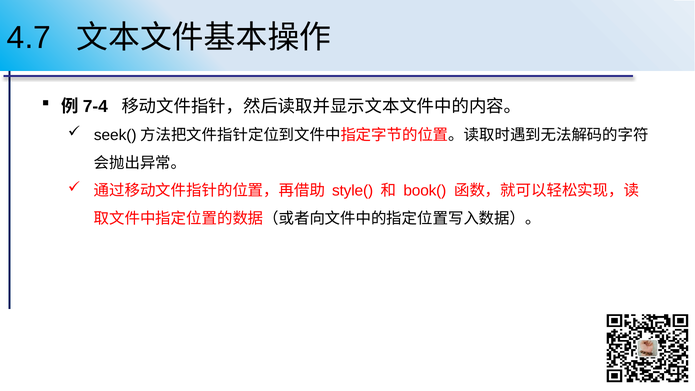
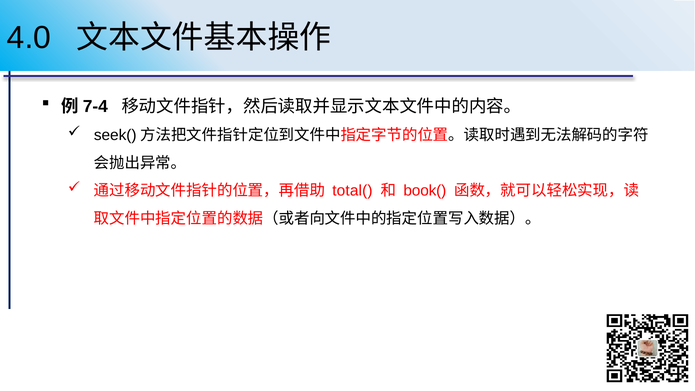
4.7: 4.7 -> 4.0
style(: style( -> total(
